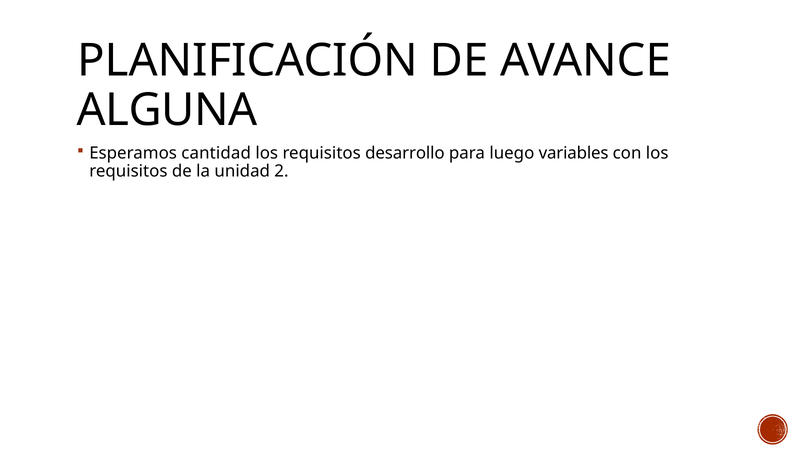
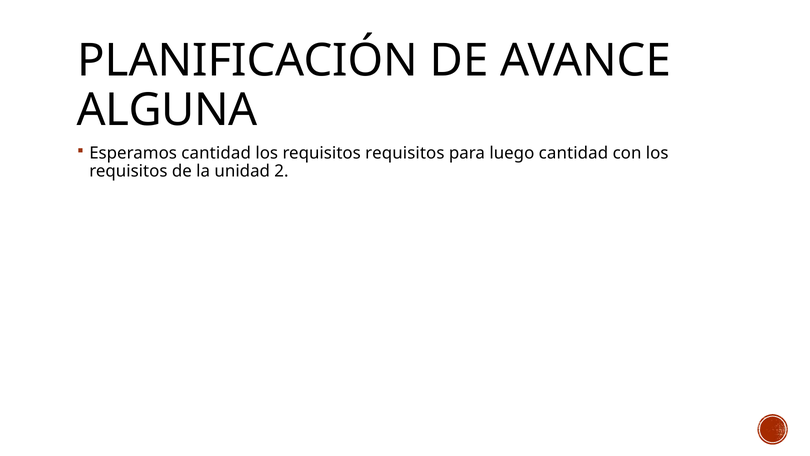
requisitos desarrollo: desarrollo -> requisitos
luego variables: variables -> cantidad
